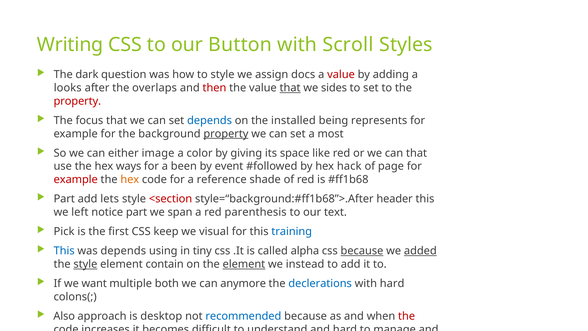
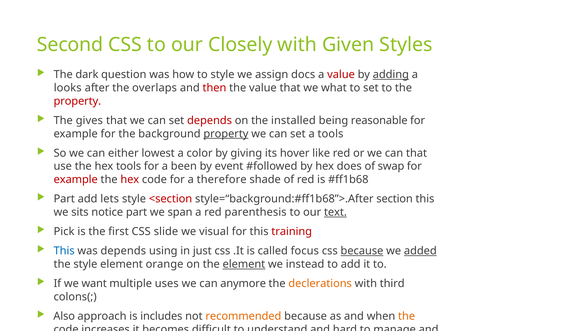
Writing: Writing -> Second
Button: Button -> Closely
Scroll: Scroll -> Given
adding underline: none -> present
that at (290, 88) underline: present -> none
sides: sides -> what
focus: focus -> gives
depends at (210, 120) colour: blue -> red
represents: represents -> reasonable
a most: most -> tools
image: image -> lowest
space: space -> hover
hex ways: ways -> tools
hack: hack -> does
page: page -> swap
hex at (130, 179) colour: orange -> red
reference: reference -> therefore
header: header -> section
left: left -> sits
text underline: none -> present
keep: keep -> slide
training colour: blue -> red
tiny: tiny -> just
alpha: alpha -> focus
style at (85, 264) underline: present -> none
contain: contain -> orange
both: both -> uses
declerations colour: blue -> orange
with hard: hard -> third
desktop: desktop -> includes
recommended colour: blue -> orange
the at (407, 316) colour: red -> orange
